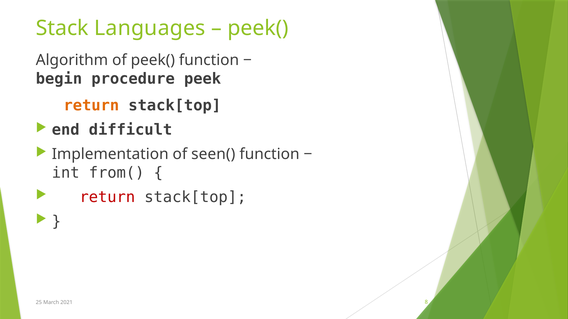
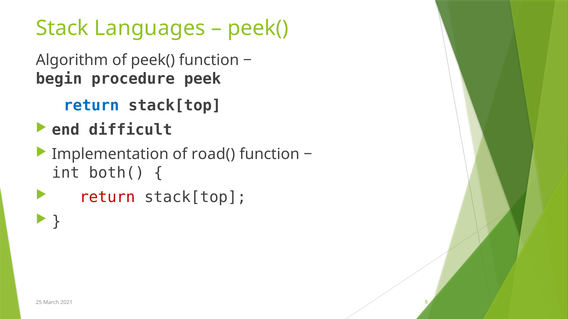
return at (91, 106) colour: orange -> blue
seen(: seen( -> road(
from(: from( -> both(
